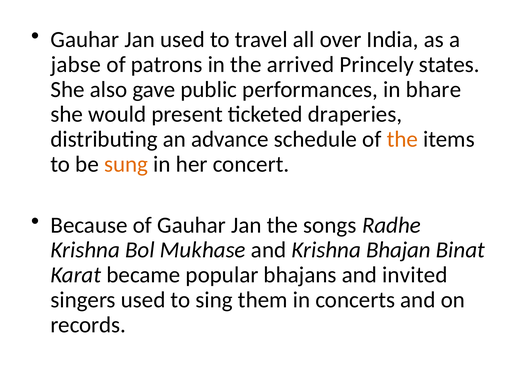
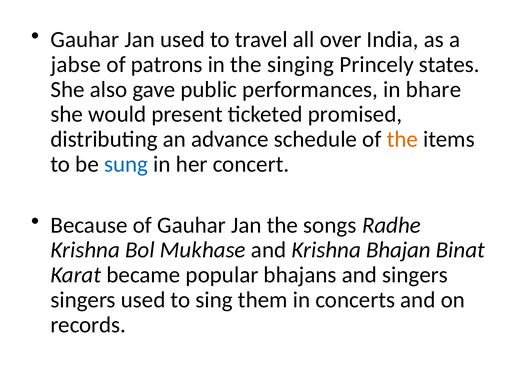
arrived: arrived -> singing
draperies: draperies -> promised
sung colour: orange -> blue
and invited: invited -> singers
